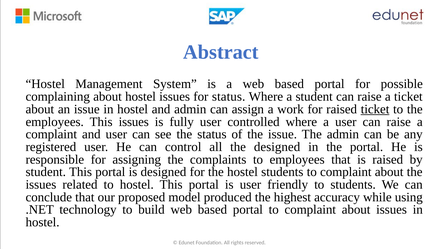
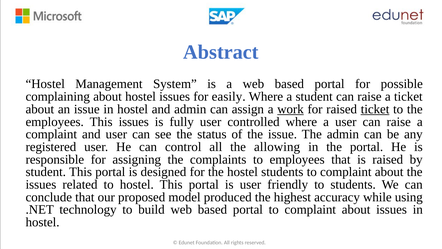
for status: status -> easily
work underline: none -> present
the designed: designed -> allowing
